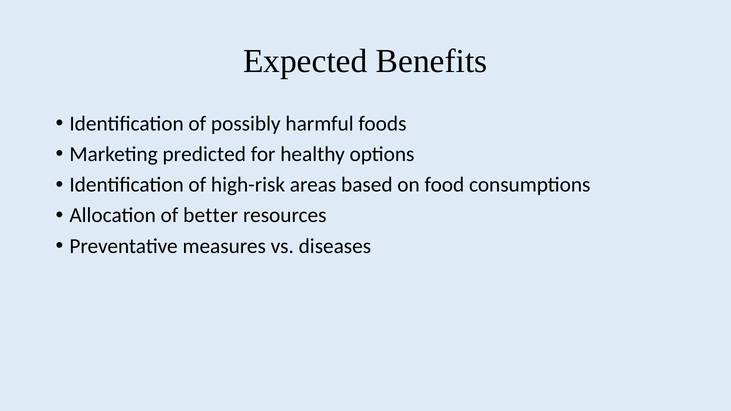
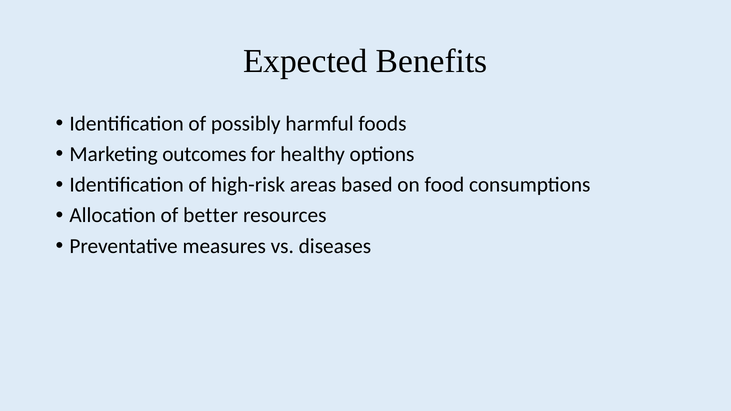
predicted: predicted -> outcomes
